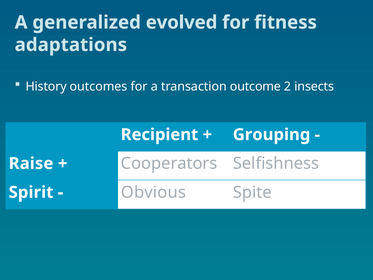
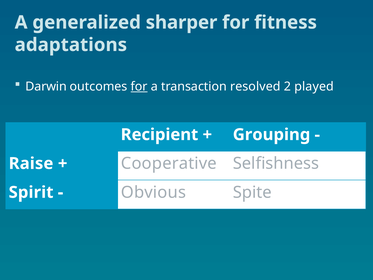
evolved: evolved -> sharper
History: History -> Darwin
for at (139, 87) underline: none -> present
outcome: outcome -> resolved
insects: insects -> played
Cooperators: Cooperators -> Cooperative
